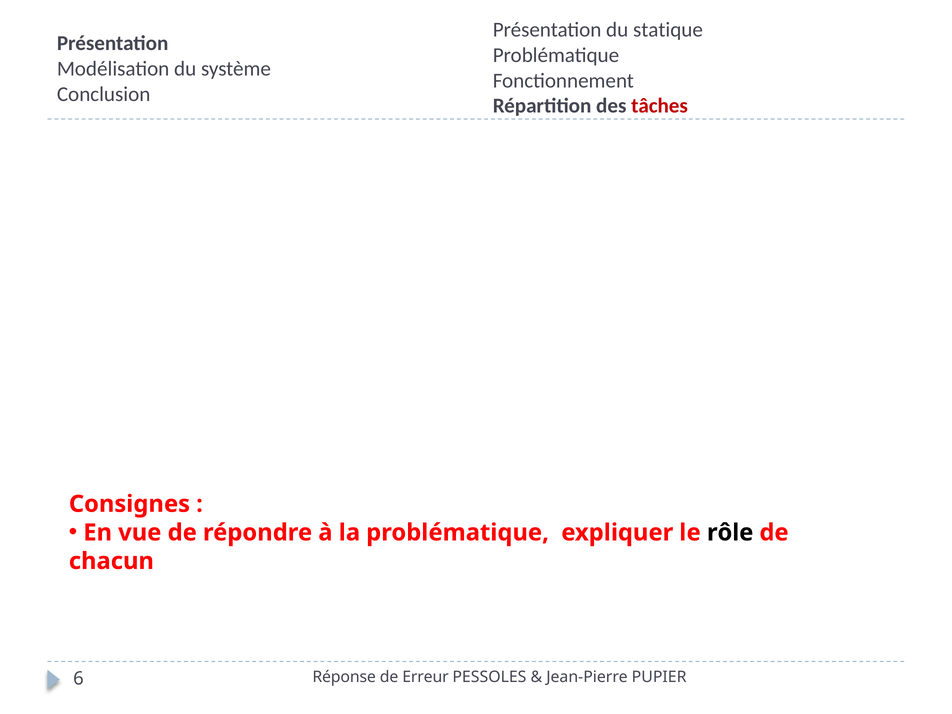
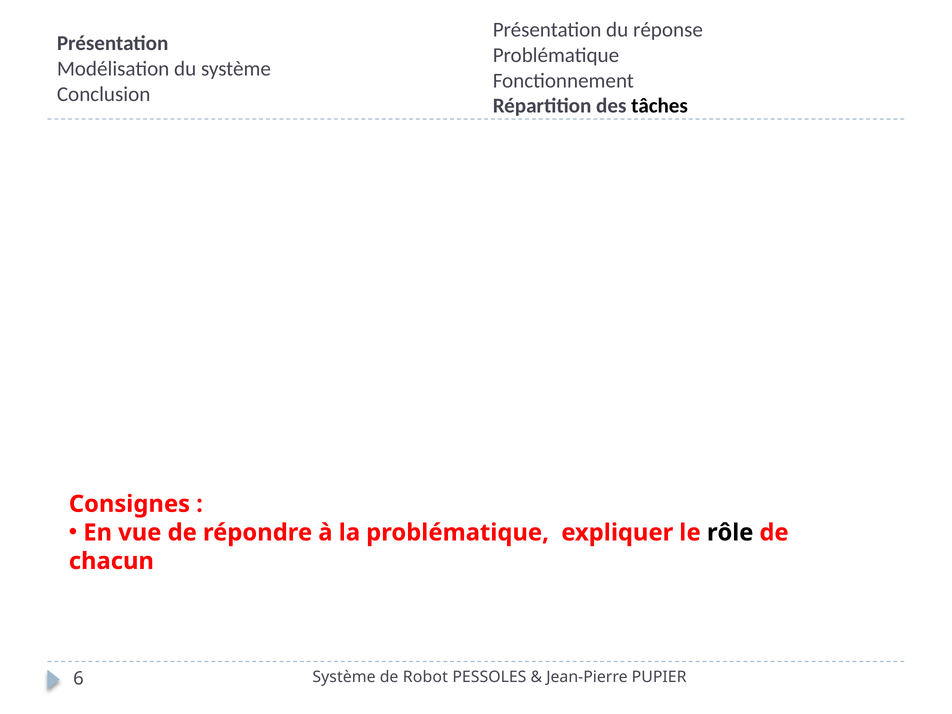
statique: statique -> réponse
tâches colour: red -> black
Réponse at (344, 677): Réponse -> Système
Erreur: Erreur -> Robot
